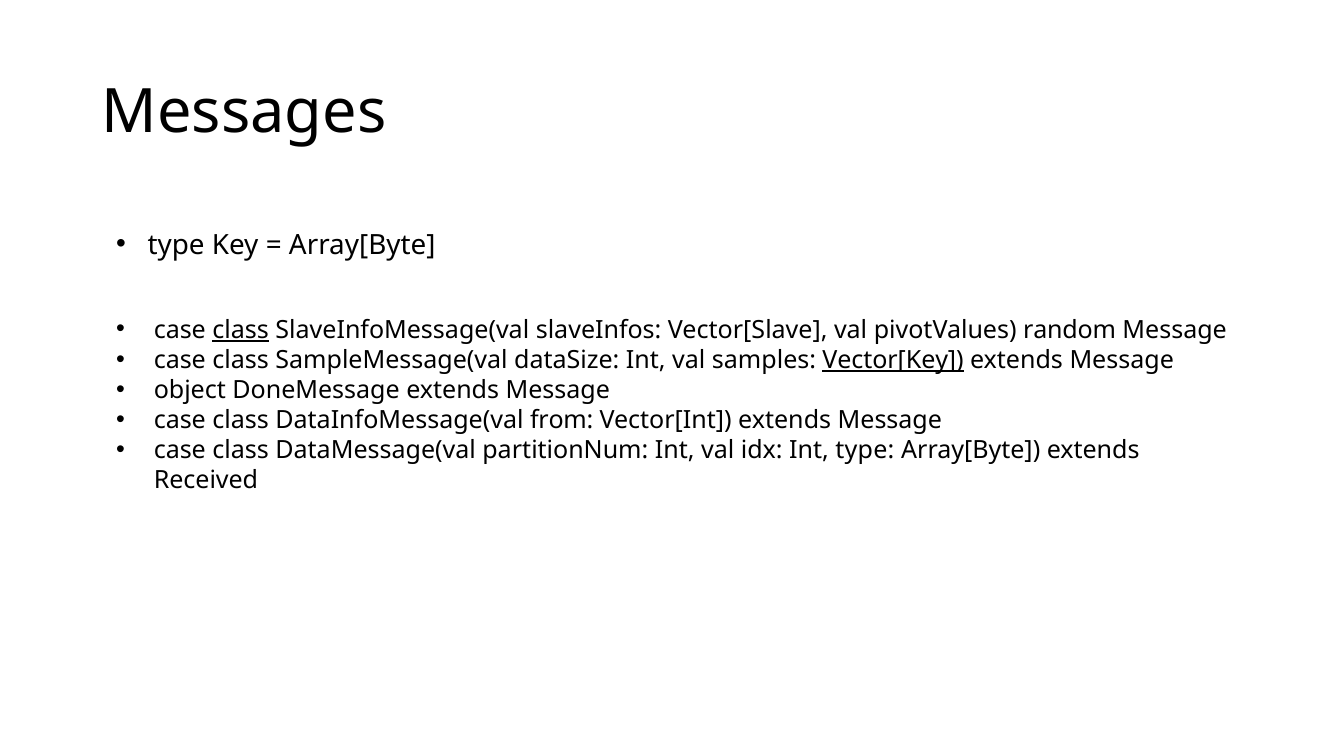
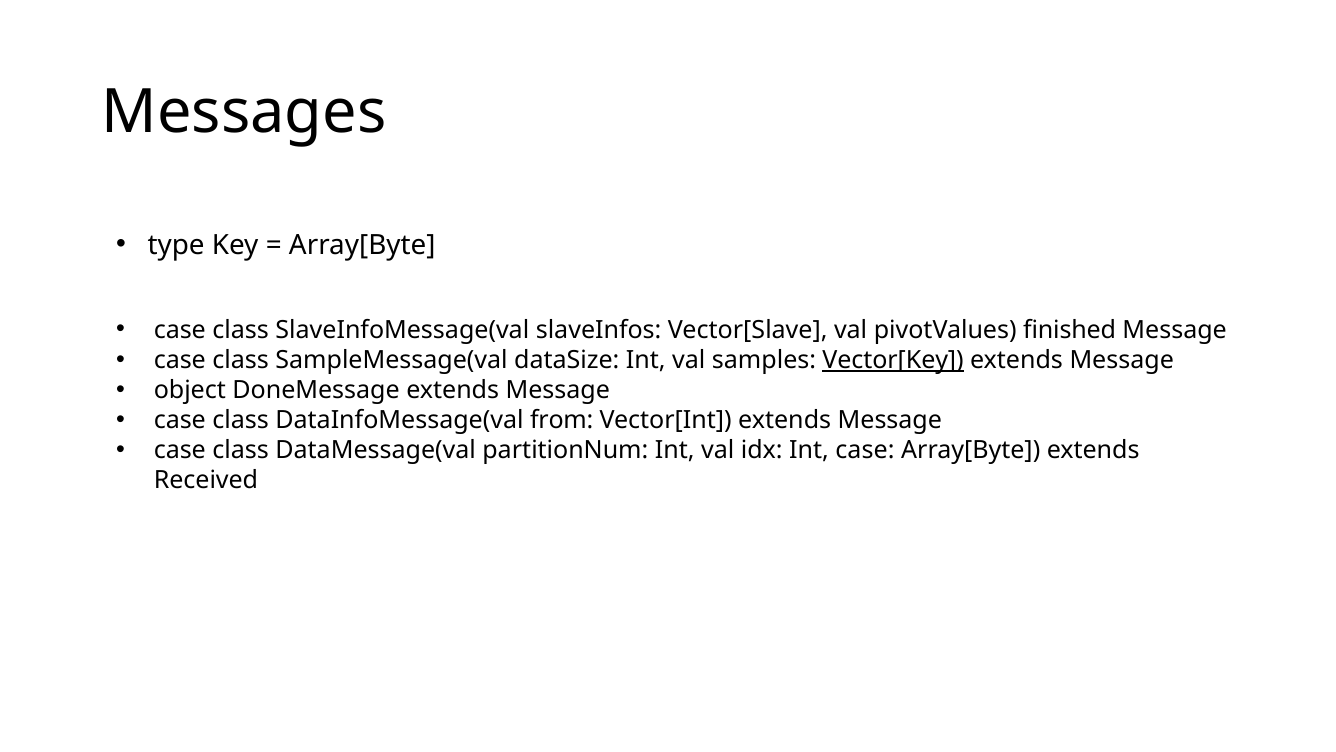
class at (241, 330) underline: present -> none
random: random -> finished
Int type: type -> case
